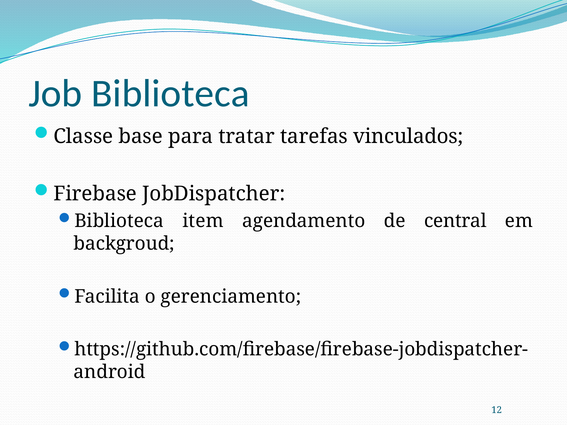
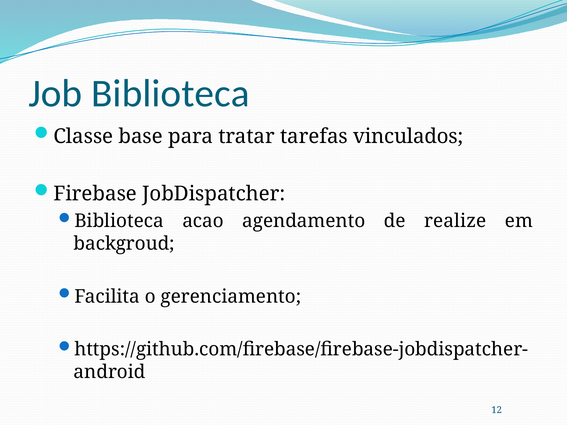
item: item -> acao
central: central -> realize
